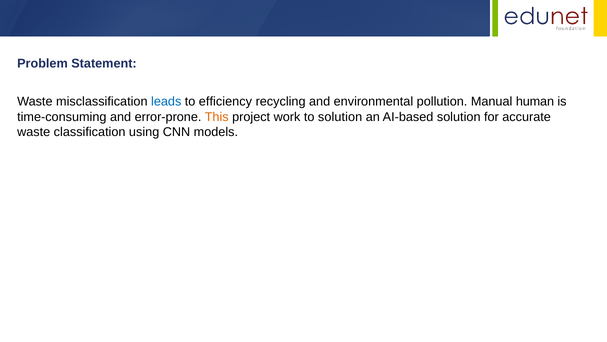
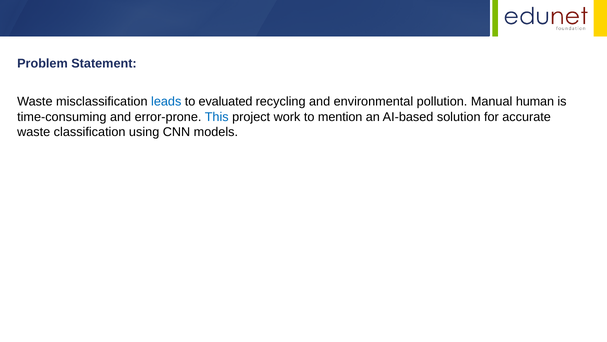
efficiency: efficiency -> evaluated
This colour: orange -> blue
to solution: solution -> mention
